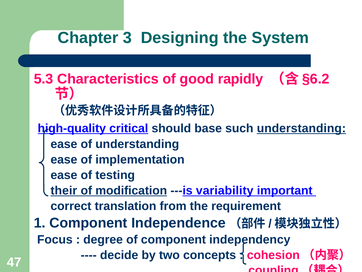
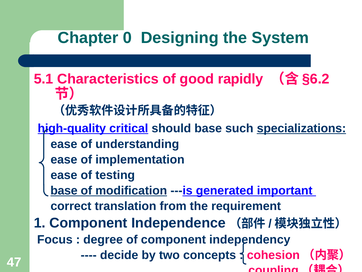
3: 3 -> 0
5.3: 5.3 -> 5.1
such understanding: understanding -> specializations
their at (64, 190): their -> base
variability: variability -> generated
